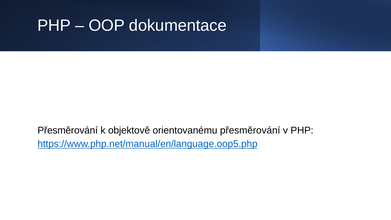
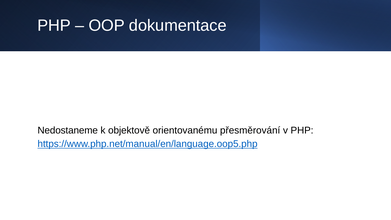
Přesměrování at (68, 130): Přesměrování -> Nedostaneme
